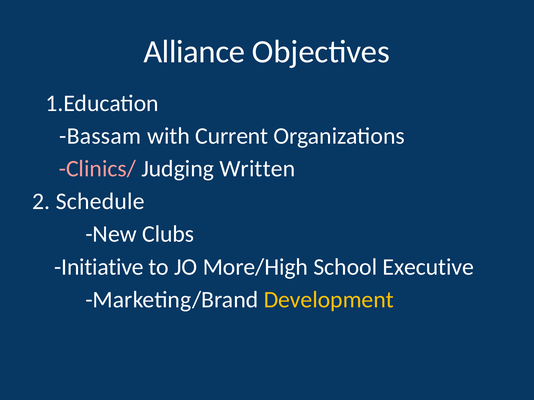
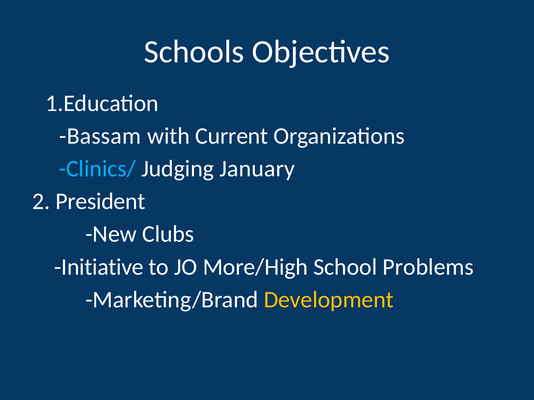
Alliance: Alliance -> Schools
Clinics/ colour: pink -> light blue
Written: Written -> January
Schedule: Schedule -> President
Executive: Executive -> Problems
